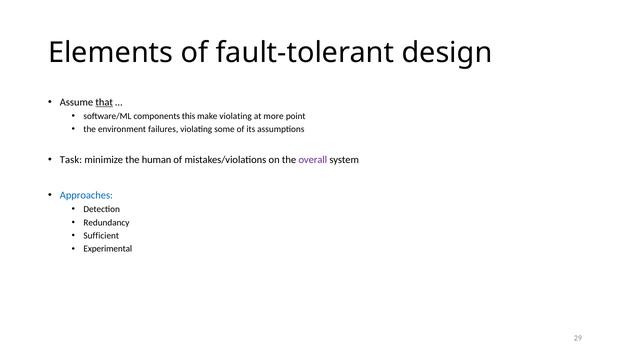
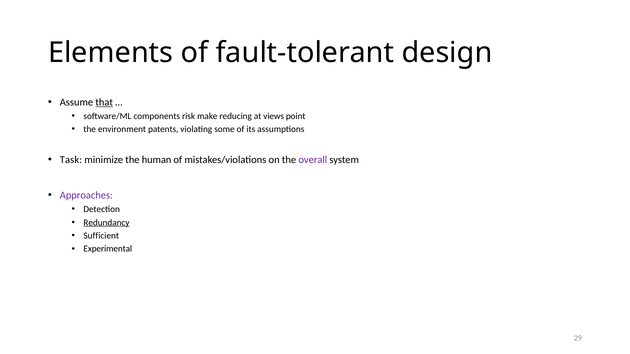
this: this -> risk
make violating: violating -> reducing
more: more -> views
failures: failures -> patents
Approaches colour: blue -> purple
Redundancy underline: none -> present
